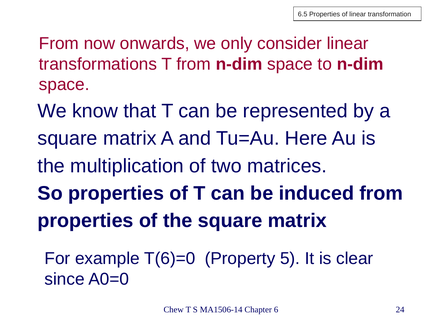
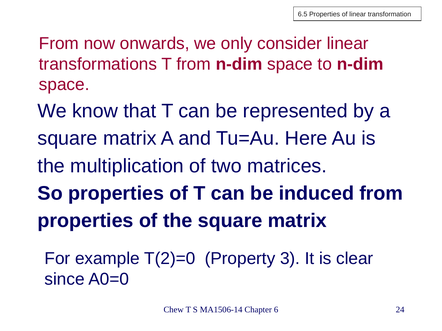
T(6)=0: T(6)=0 -> T(2)=0
5: 5 -> 3
